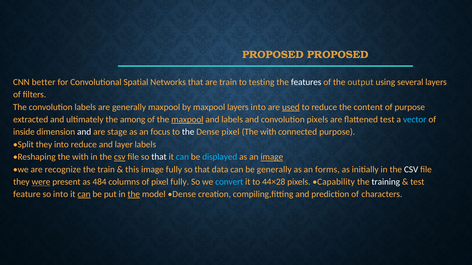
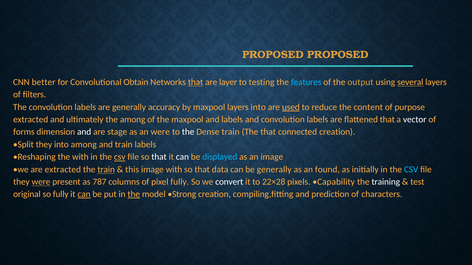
Spatial: Spatial -> Obtain
that at (196, 82) underline: none -> present
are train: train -> layer
features colour: white -> light blue
several underline: none -> present
generally maxpool: maxpool -> accuracy
maxpool at (187, 120) underline: present -> none
and convolution pixels: pixels -> labels
flattened test: test -> that
vector colour: light blue -> white
inside: inside -> forms
an focus: focus -> were
Dense pixel: pixel -> train
with at (268, 132): with -> that
connected purpose: purpose -> creation
into reduce: reduce -> among
and layer: layer -> train
can at (182, 157) colour: light blue -> white
image at (272, 157) underline: present -> none
are recognize: recognize -> extracted
train at (106, 170) underline: none -> present
image fully: fully -> with
forms: forms -> found
CSV at (411, 170) colour: white -> light blue
484: 484 -> 787
convert colour: light blue -> white
44×28: 44×28 -> 22×28
feature: feature -> original
so into: into -> fully
model Dense: Dense -> Strong
